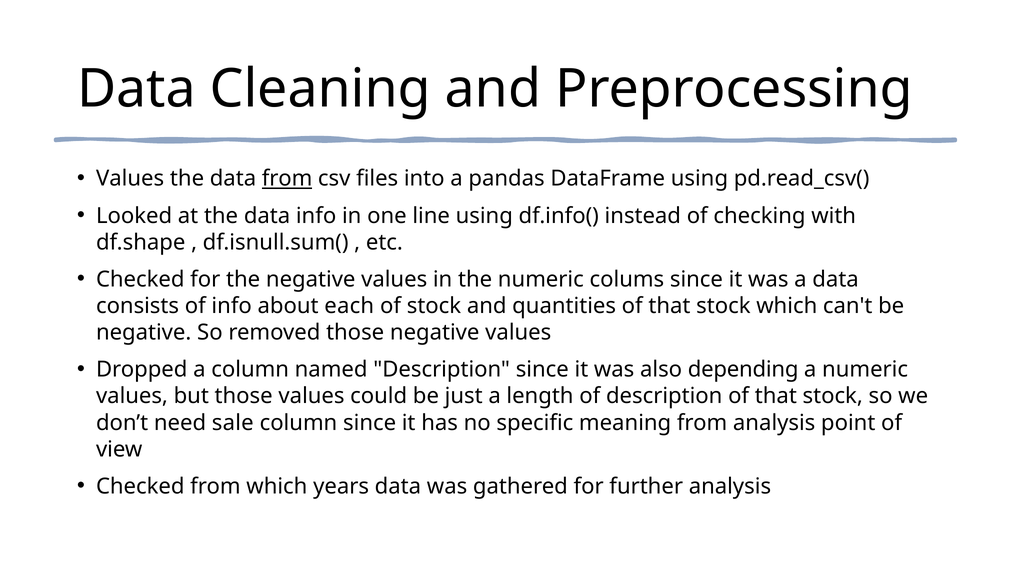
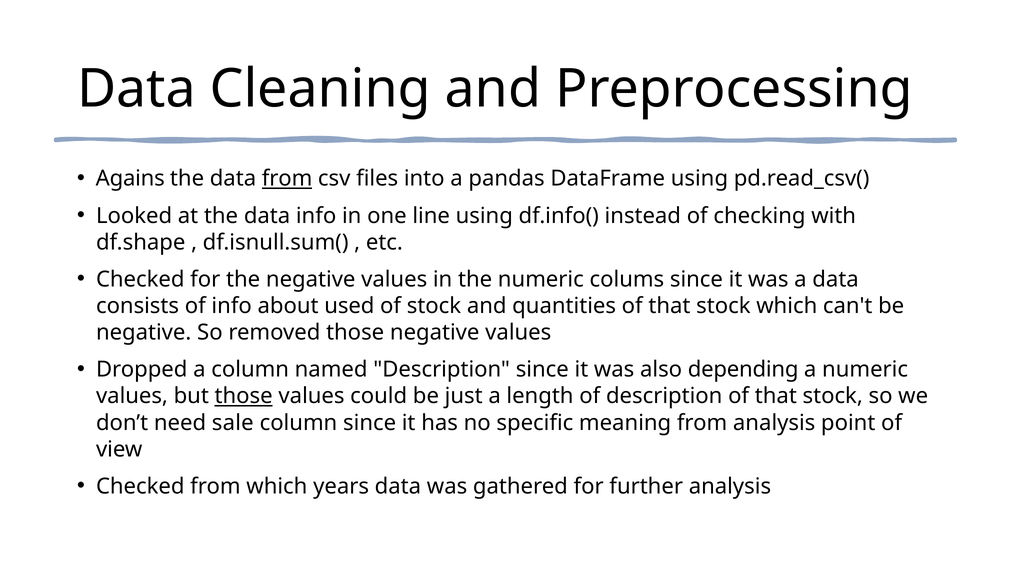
Values at (130, 179): Values -> Agains
each: each -> used
those at (244, 396) underline: none -> present
